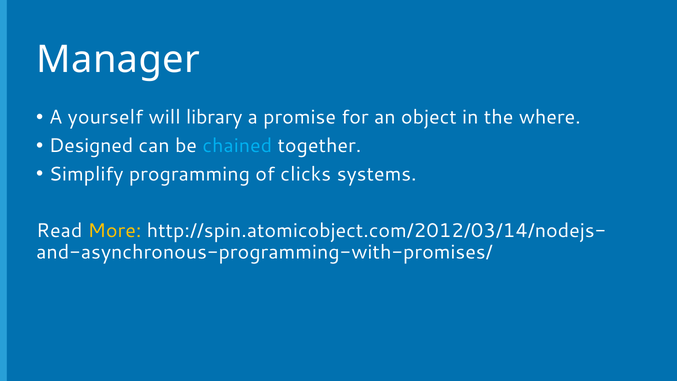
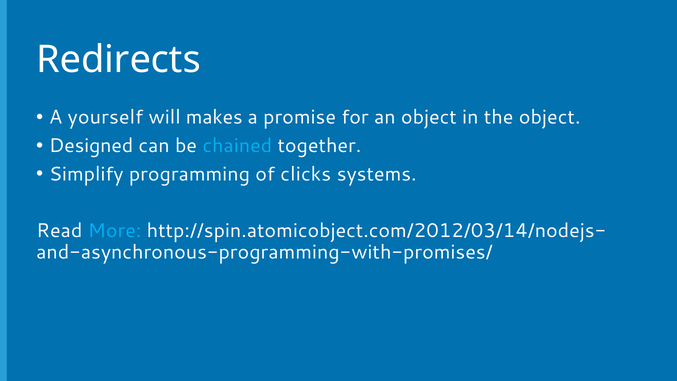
Manager: Manager -> Redirects
library: library -> makes
the where: where -> object
More colour: yellow -> light blue
